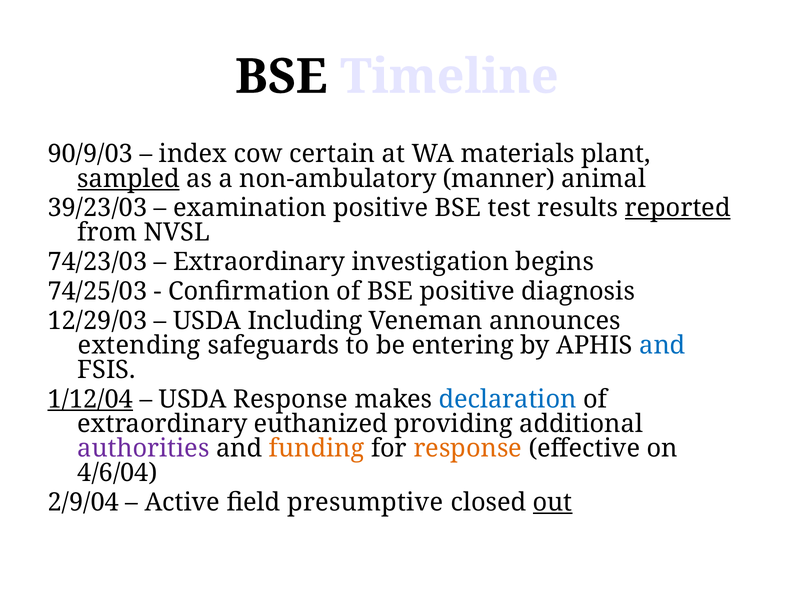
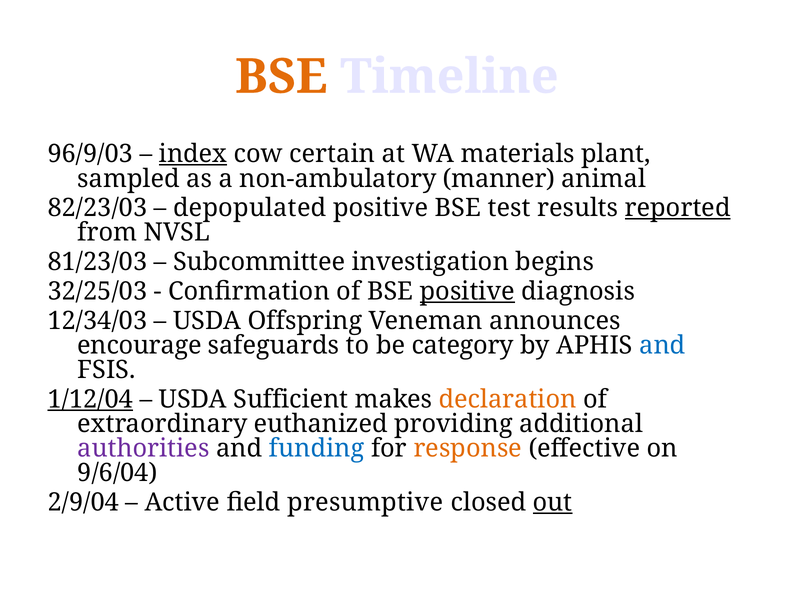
BSE at (281, 77) colour: black -> orange
90/9/03: 90/9/03 -> 96/9/03
index underline: none -> present
sampled underline: present -> none
39/23/03: 39/23/03 -> 82/23/03
examination: examination -> depopulated
74/23/03: 74/23/03 -> 81/23/03
Extraordinary at (259, 262): Extraordinary -> Subcommittee
74/25/03: 74/25/03 -> 32/25/03
positive at (467, 292) underline: none -> present
12/29/03: 12/29/03 -> 12/34/03
Including: Including -> Offspring
extending: extending -> encourage
entering: entering -> category
USDA Response: Response -> Sufficient
declaration colour: blue -> orange
funding colour: orange -> blue
4/6/04: 4/6/04 -> 9/6/04
